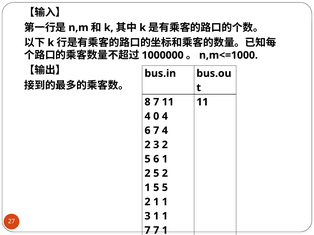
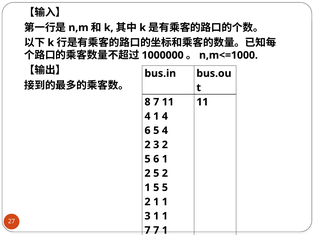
4 0: 0 -> 1
6 7: 7 -> 5
